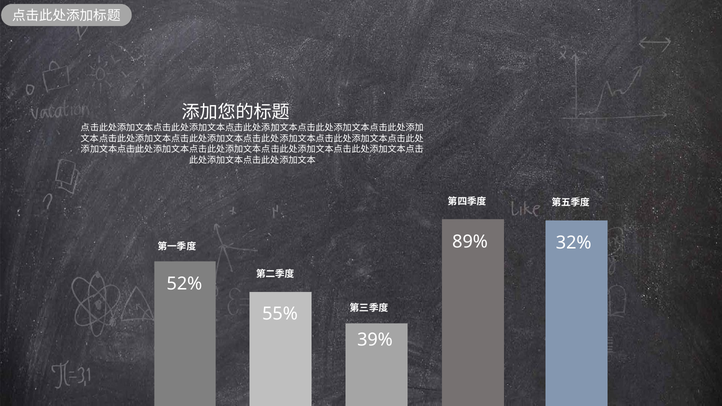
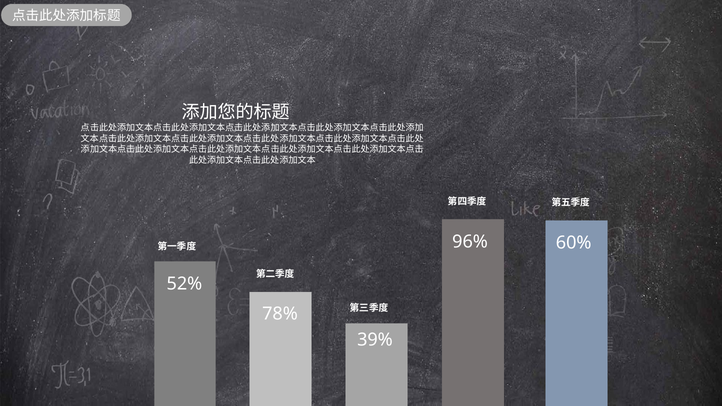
89%: 89% -> 96%
32%: 32% -> 60%
55%: 55% -> 78%
